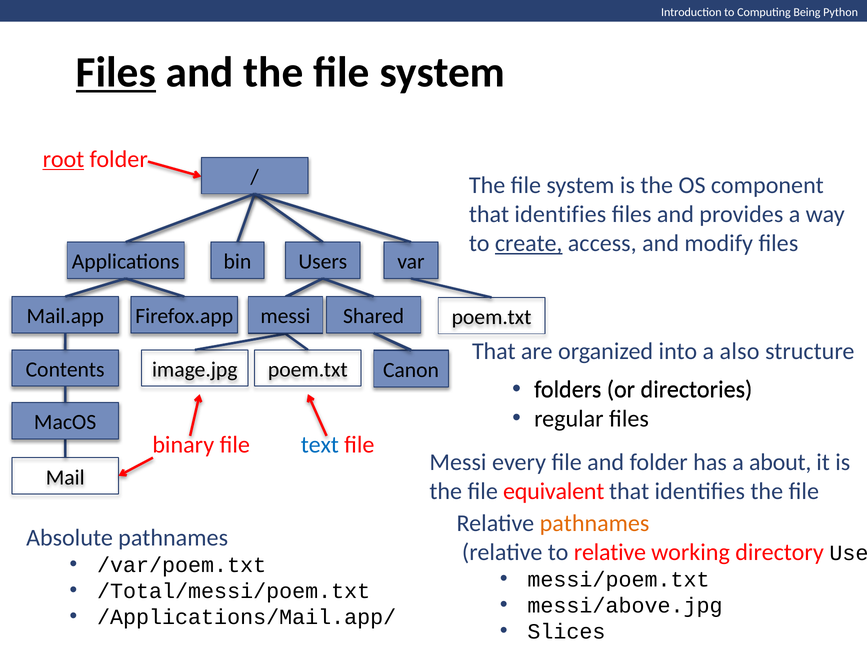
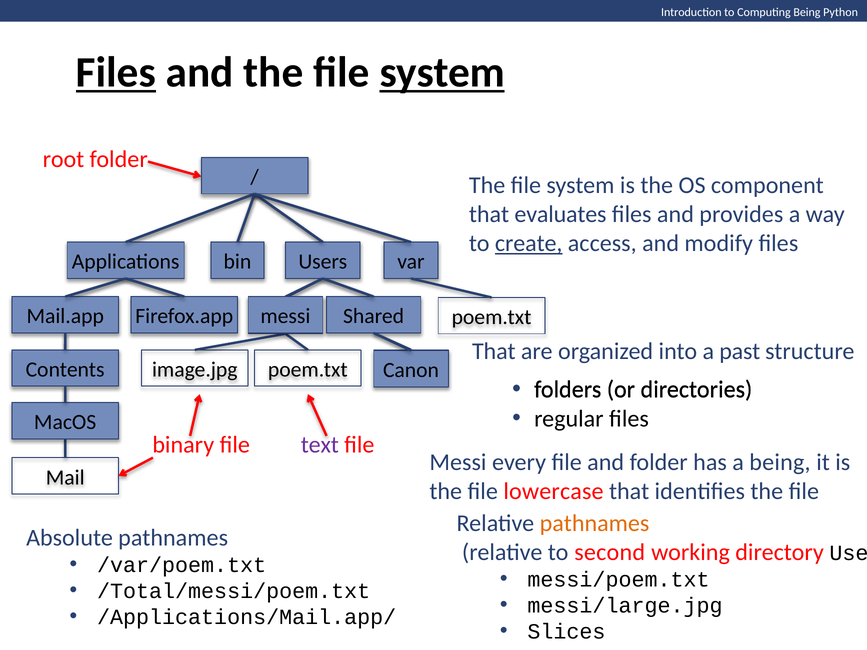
system at (442, 73) underline: none -> present
root underline: present -> none
identifies at (560, 215): identifies -> evaluates
also: also -> past
text colour: blue -> purple
a about: about -> being
equivalent: equivalent -> lowercase
to relative: relative -> second
messi/above.jpg: messi/above.jpg -> messi/large.jpg
